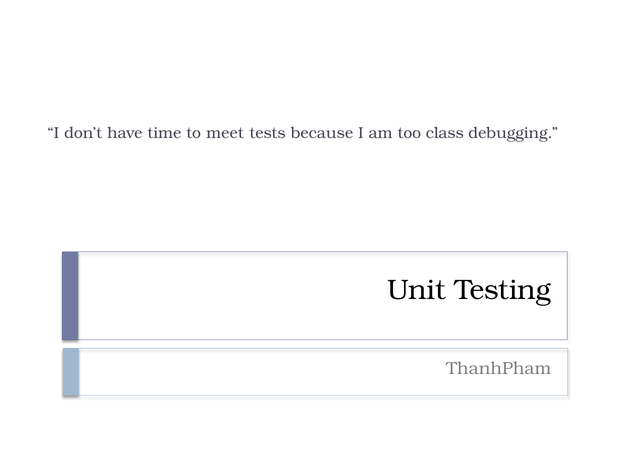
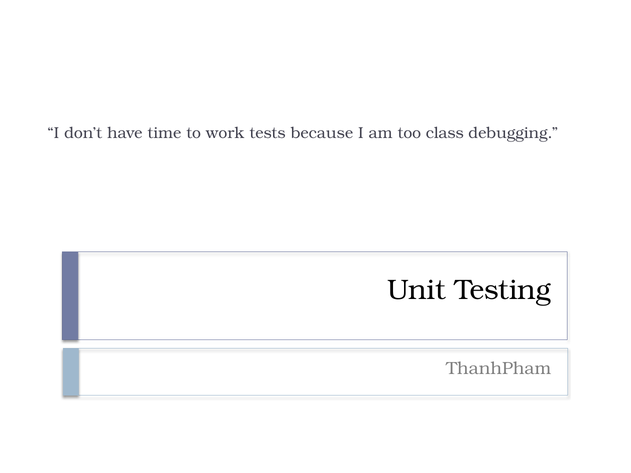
meet: meet -> work
